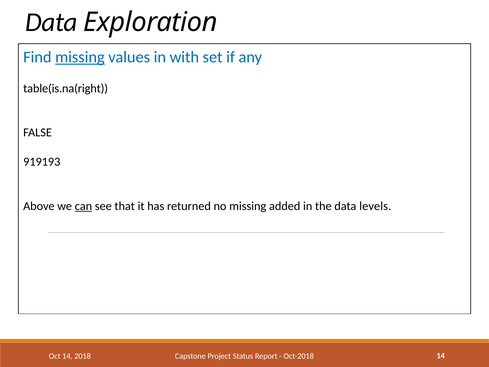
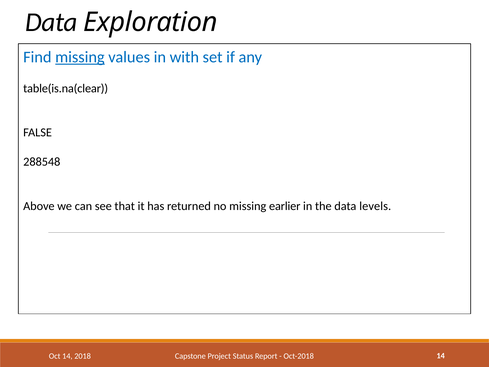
table(is.na(right: table(is.na(right -> table(is.na(clear
919193: 919193 -> 288548
can underline: present -> none
added: added -> earlier
